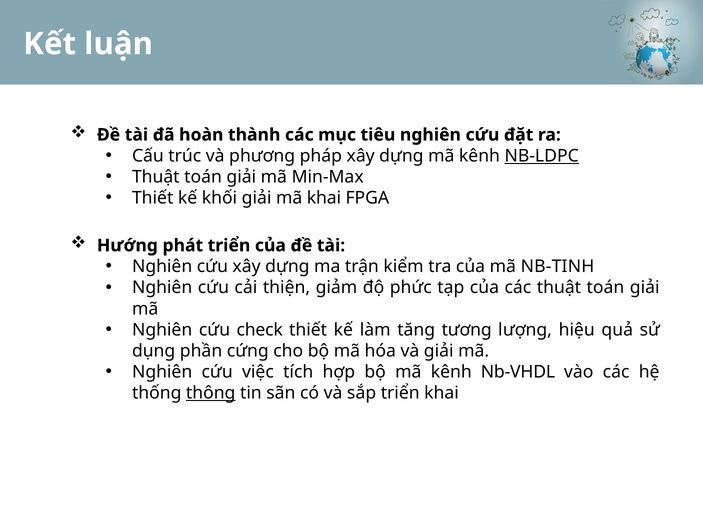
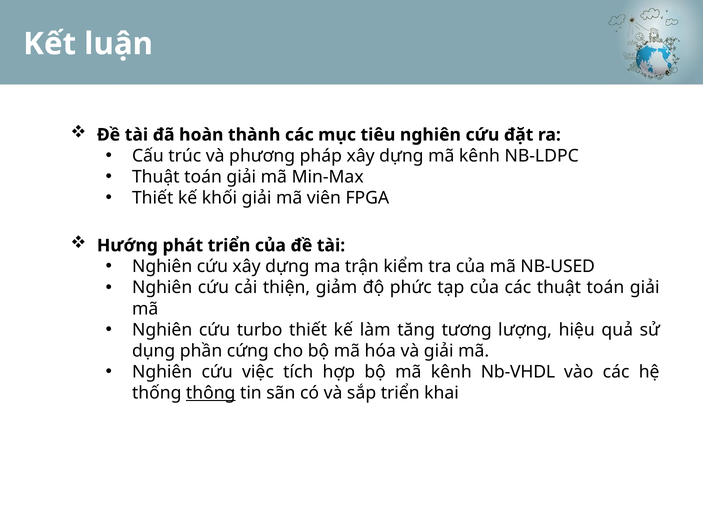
NB-LDPC underline: present -> none
mã khai: khai -> viên
NB-TINH: NB-TINH -> NB-USED
check: check -> turbo
